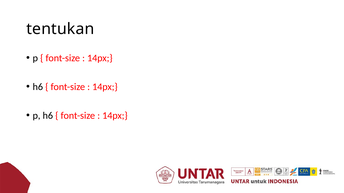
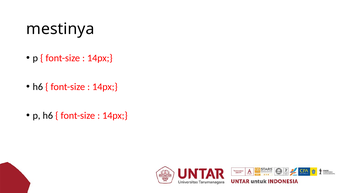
tentukan: tentukan -> mestinya
